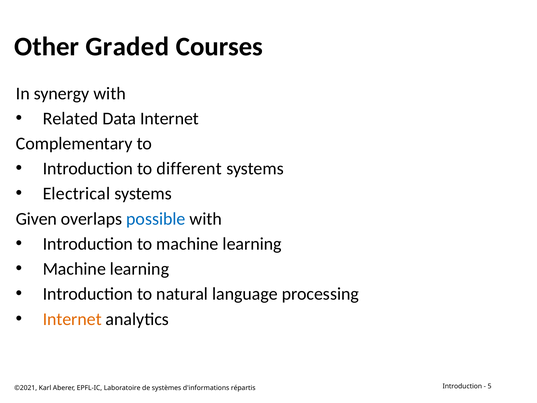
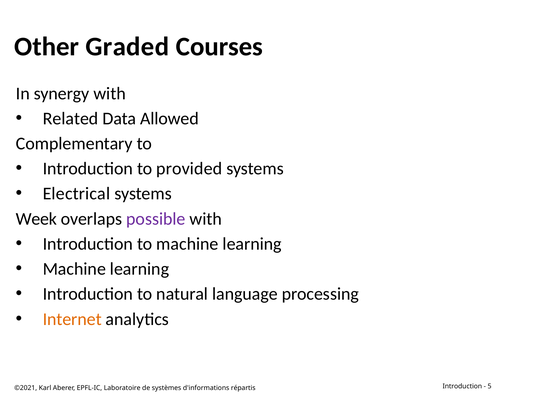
Data Internet: Internet -> Allowed
different: different -> provided
Given: Given -> Week
possible colour: blue -> purple
